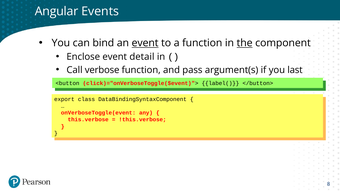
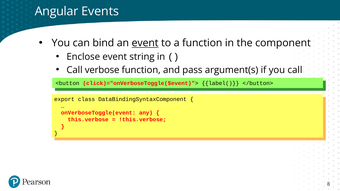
the underline: present -> none
detail: detail -> string
you last: last -> call
